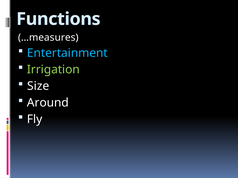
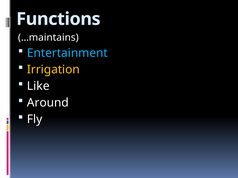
…measures: …measures -> …maintains
Irrigation colour: light green -> yellow
Size: Size -> Like
